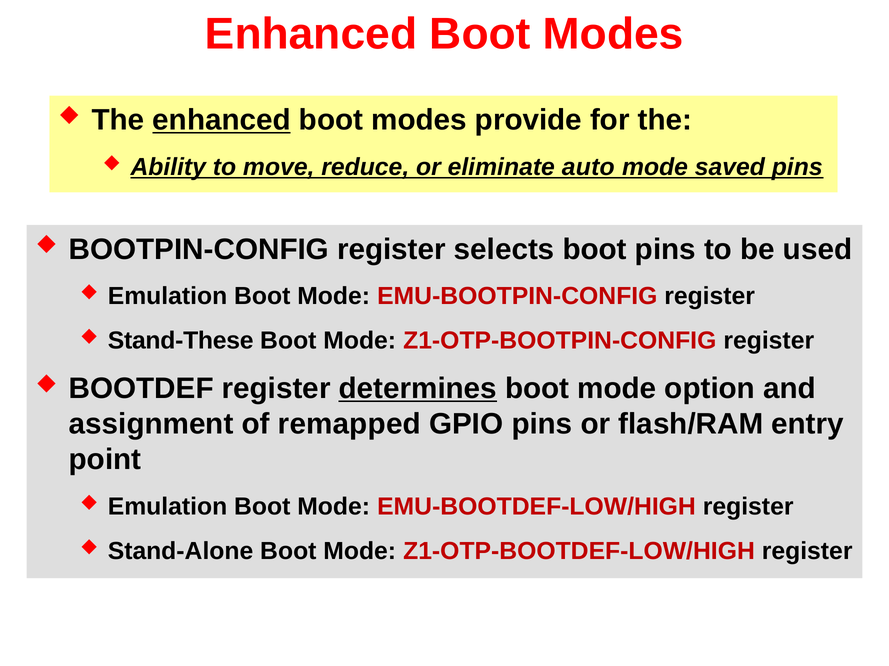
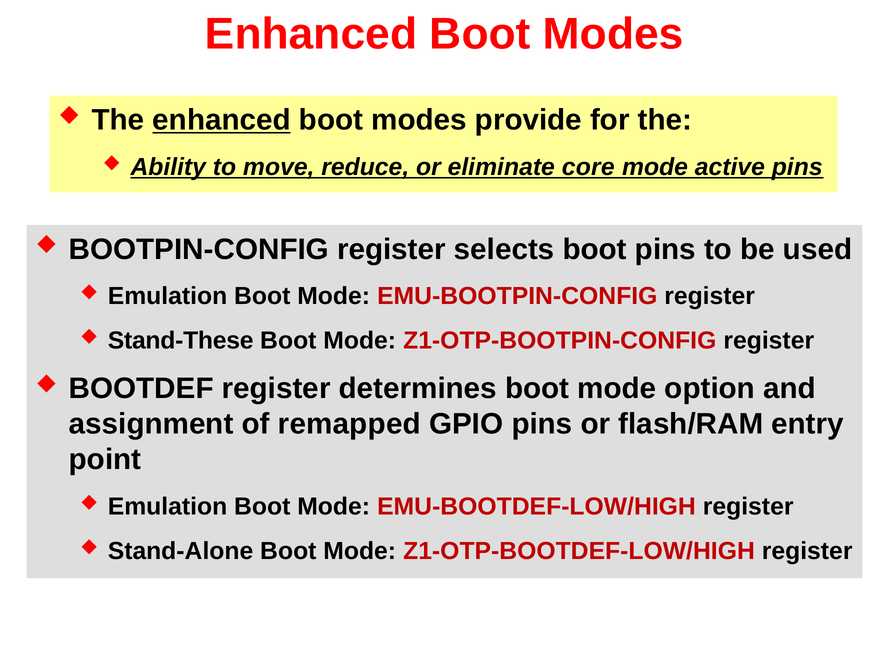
auto: auto -> core
saved: saved -> active
determines underline: present -> none
